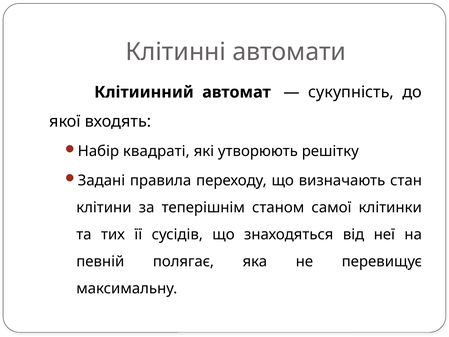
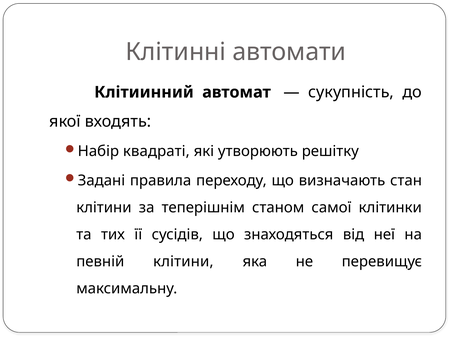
певній полягає: полягає -> клітини
